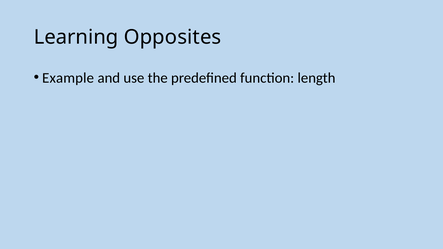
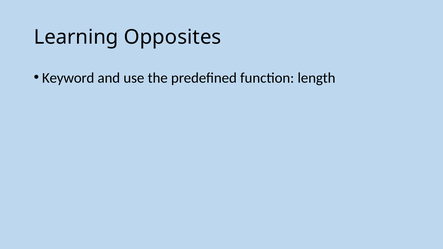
Example: Example -> Keyword
